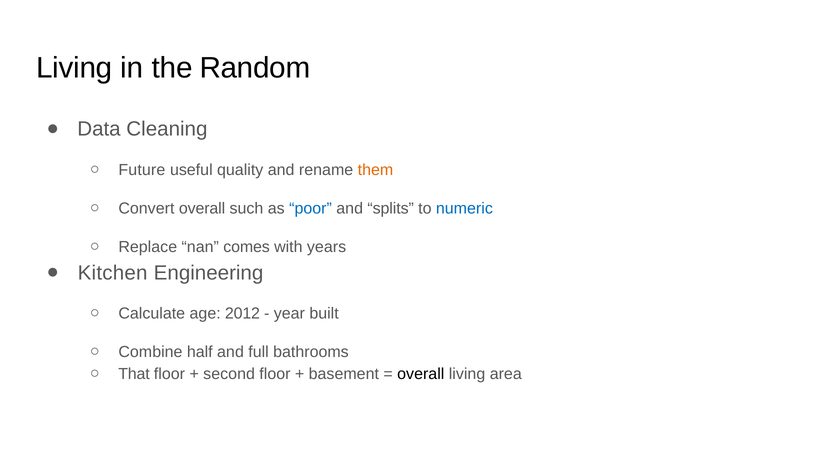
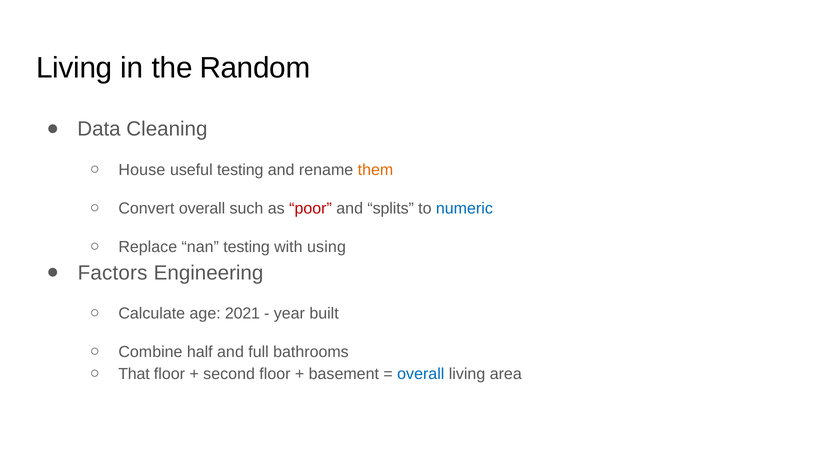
Future: Future -> House
useful quality: quality -> testing
poor colour: blue -> red
nan comes: comes -> testing
years: years -> using
Kitchen: Kitchen -> Factors
2012: 2012 -> 2021
overall at (421, 374) colour: black -> blue
